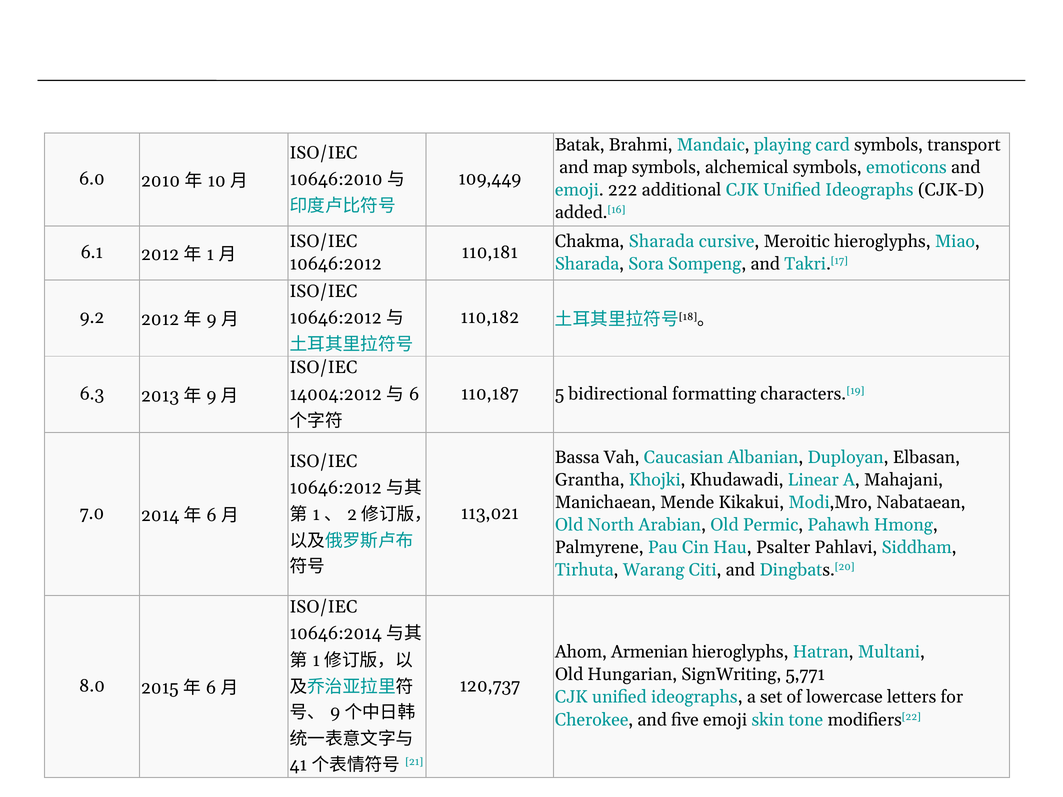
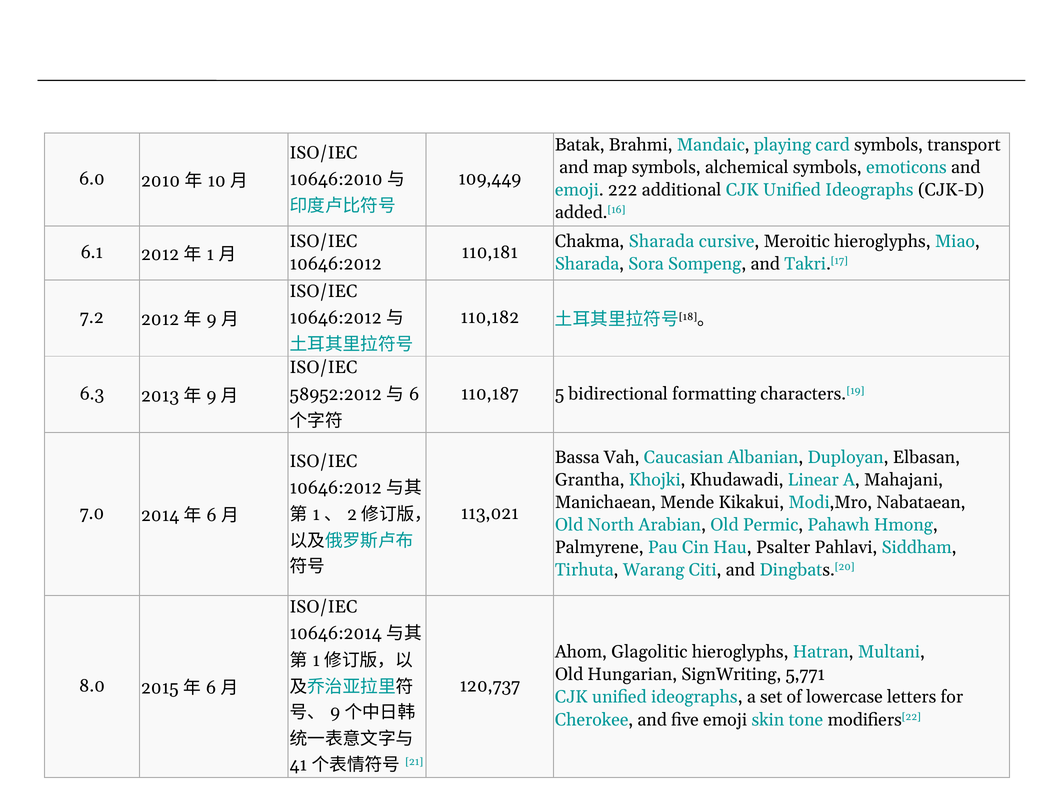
9.2: 9.2 -> 7.2
14004:2012: 14004:2012 -> 58952:2012
Armenian: Armenian -> Glagolitic
